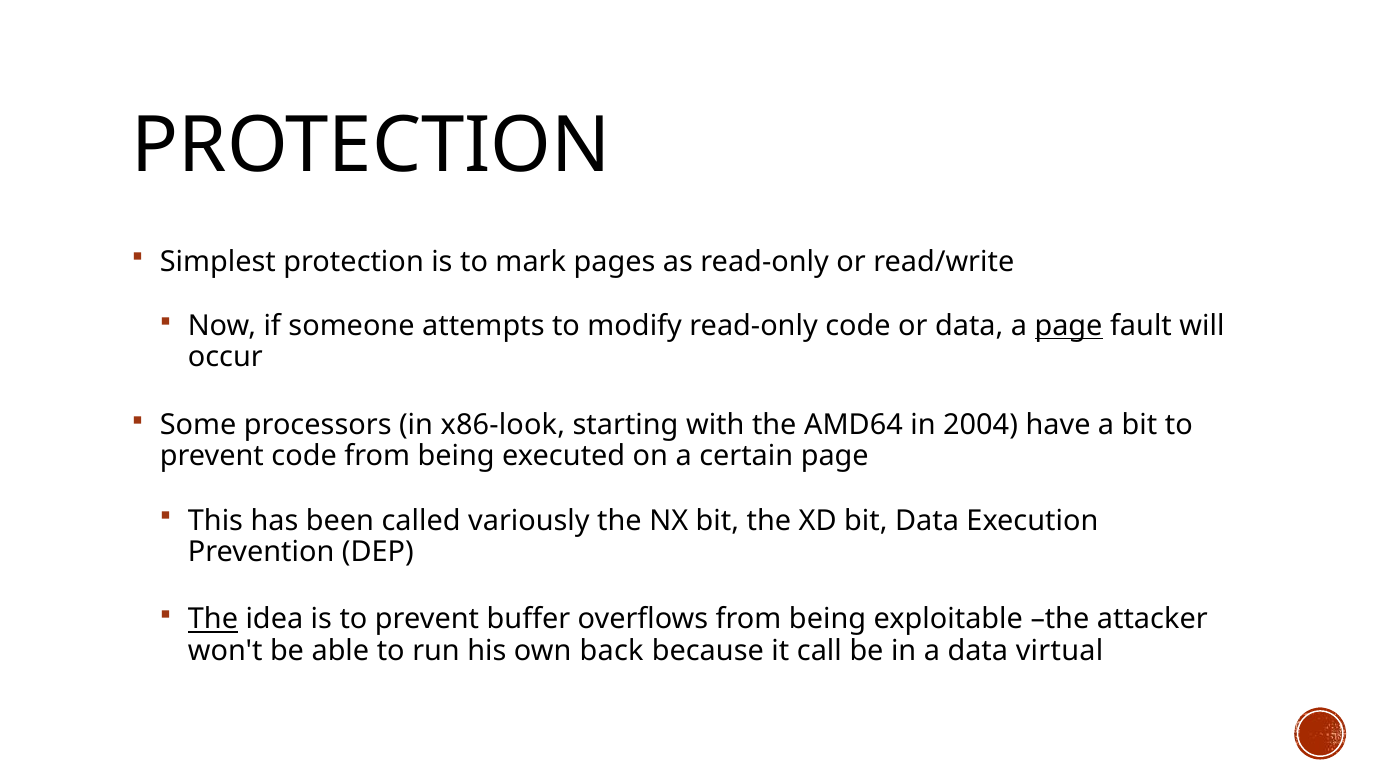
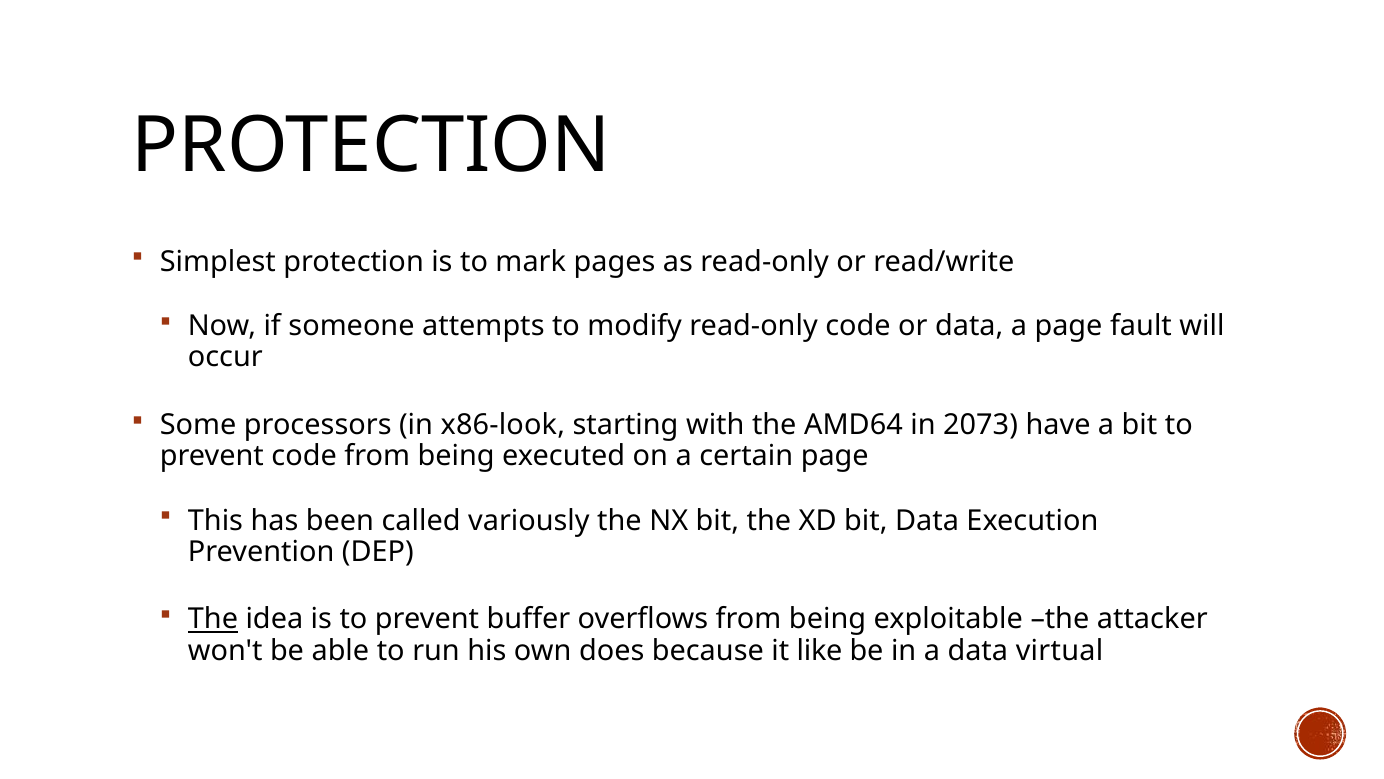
page at (1069, 326) underline: present -> none
2004: 2004 -> 2073
back: back -> does
call: call -> like
